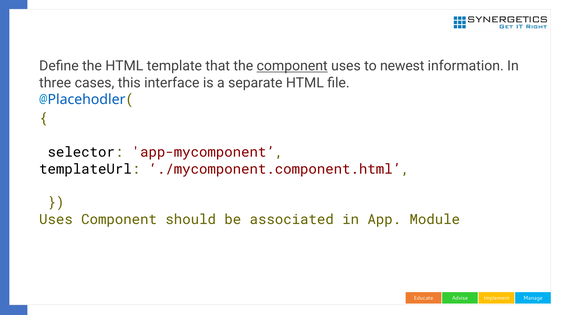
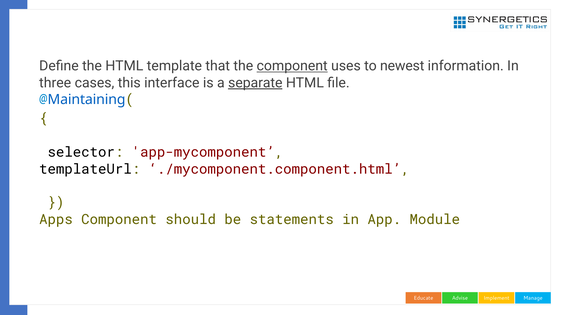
separate underline: none -> present
Placehodler: Placehodler -> Maintaining
Uses at (56, 220): Uses -> Apps
associated: associated -> statements
